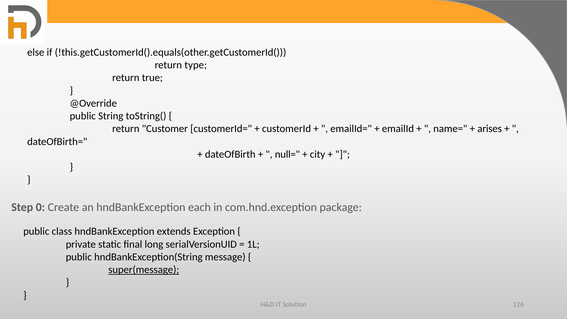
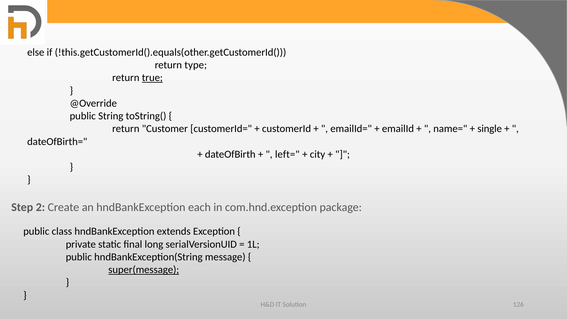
true underline: none -> present
arises: arises -> single
null=: null= -> left=
0: 0 -> 2
